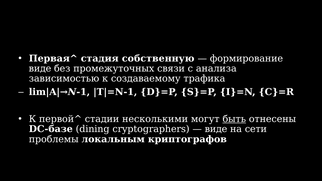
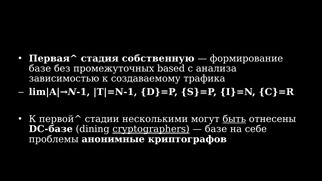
виде at (40, 69): виде -> базе
связи: связи -> based
cryptographers underline: none -> present
виде at (216, 129): виде -> базе
сети: сети -> себе
локальным: локальным -> анонимные
